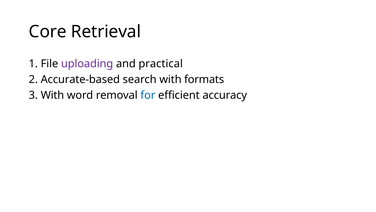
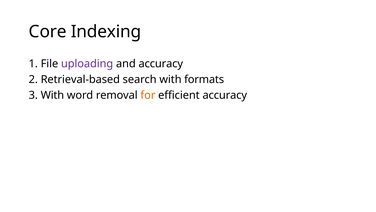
Retrieval: Retrieval -> Indexing
and practical: practical -> accuracy
Accurate-based: Accurate-based -> Retrieval-based
for colour: blue -> orange
